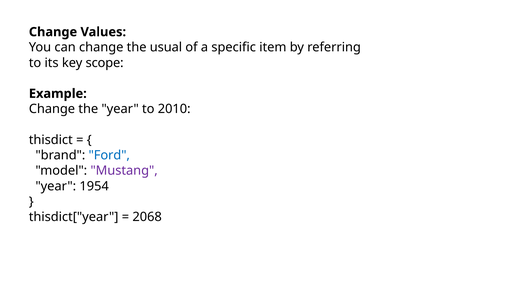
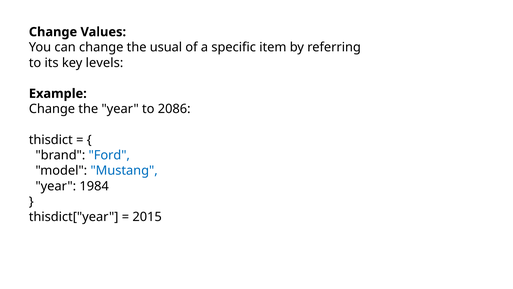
scope: scope -> levels
2010: 2010 -> 2086
Mustang colour: purple -> blue
1954: 1954 -> 1984
2068: 2068 -> 2015
